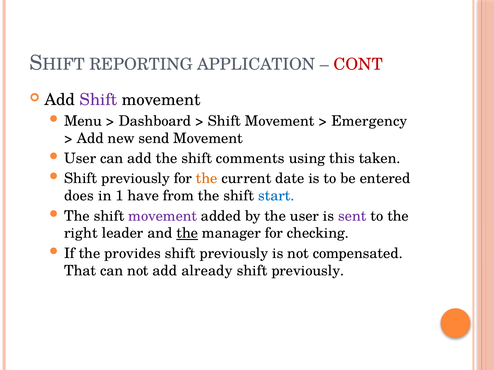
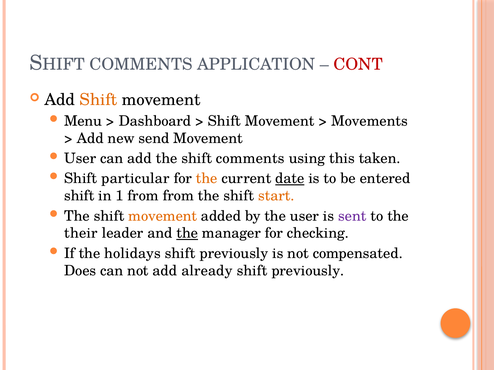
REPORTING at (141, 65): REPORTING -> COMMENTS
Shift at (98, 100) colour: purple -> orange
Emergency: Emergency -> Movements
previously at (135, 179): previously -> particular
date underline: none -> present
does at (79, 196): does -> shift
1 have: have -> from
start colour: blue -> orange
movement at (163, 216) colour: purple -> orange
right: right -> their
provides: provides -> holidays
That: That -> Does
